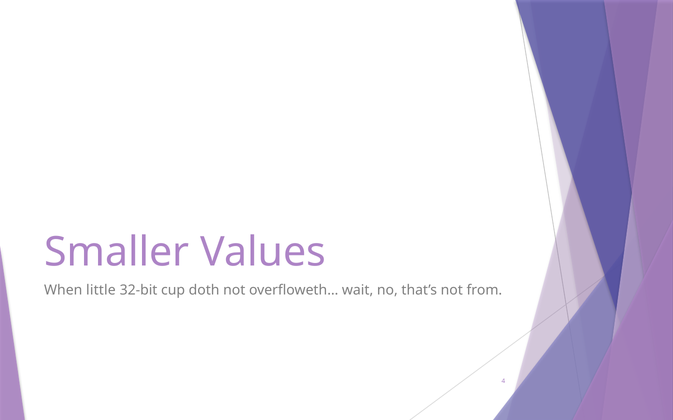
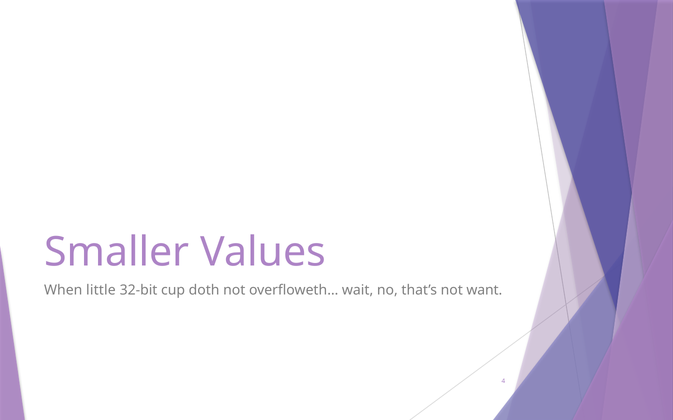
from: from -> want
